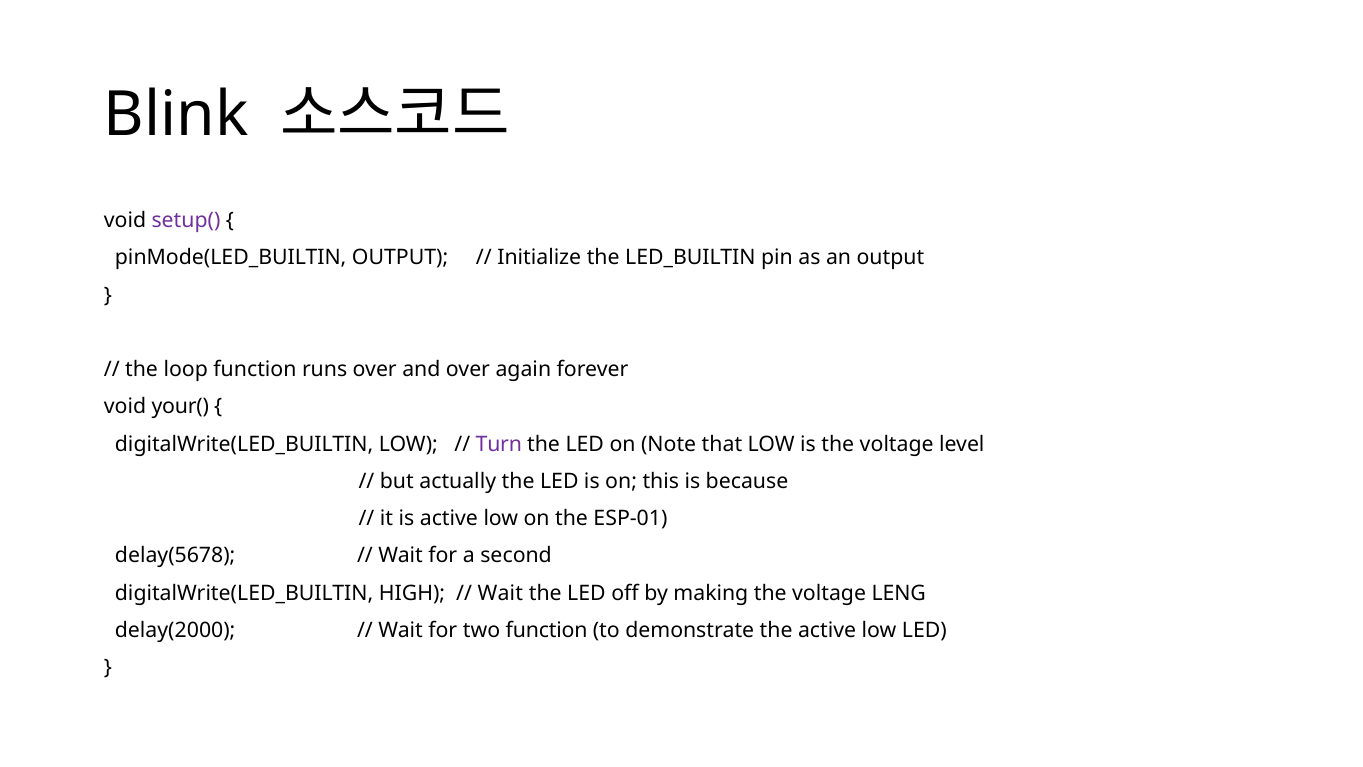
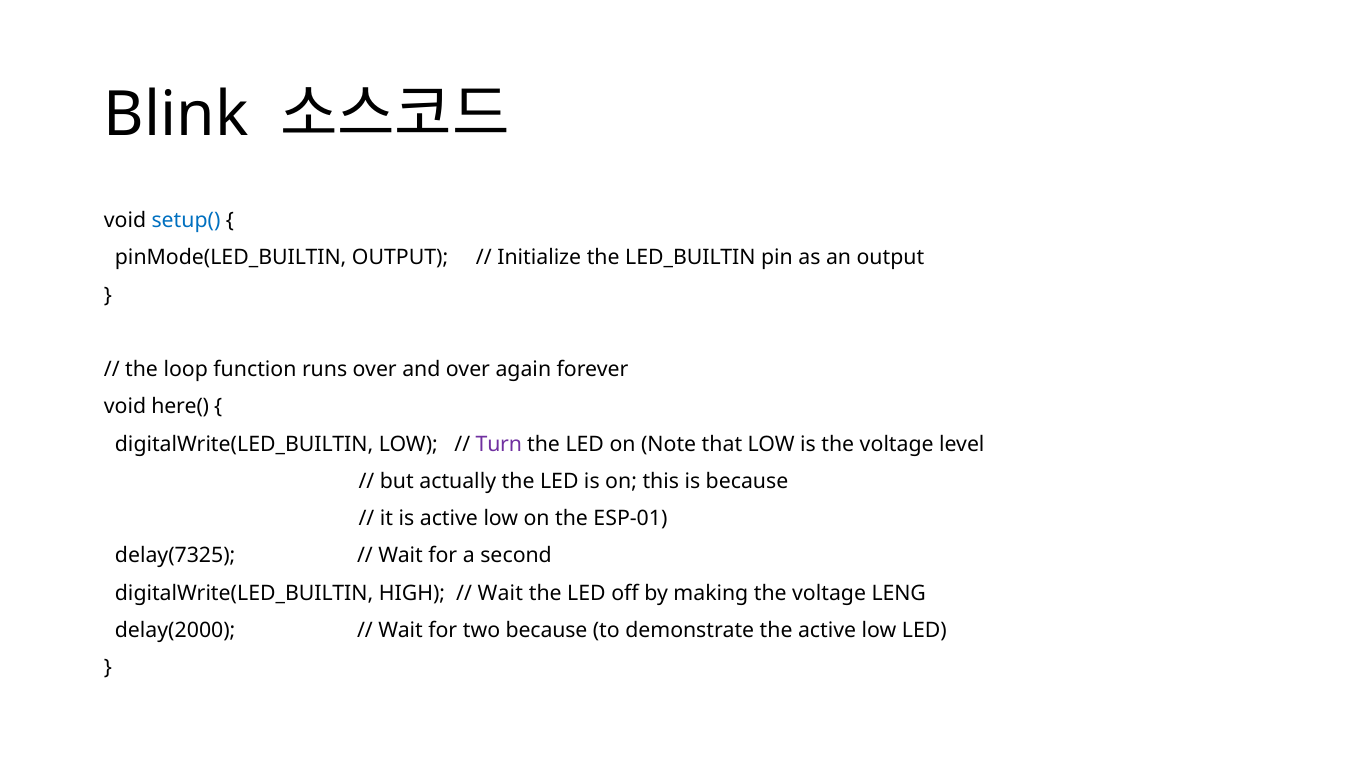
setup( colour: purple -> blue
your(: your( -> here(
delay(5678: delay(5678 -> delay(7325
two function: function -> because
